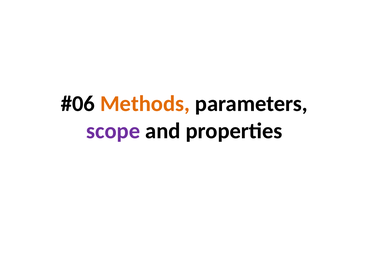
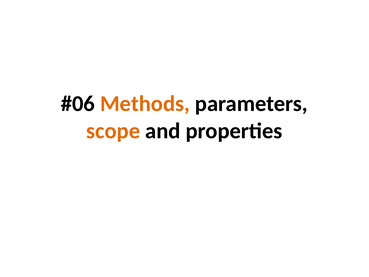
scope colour: purple -> orange
